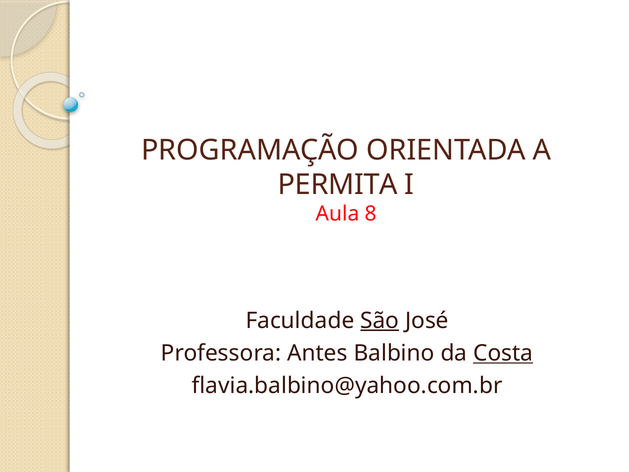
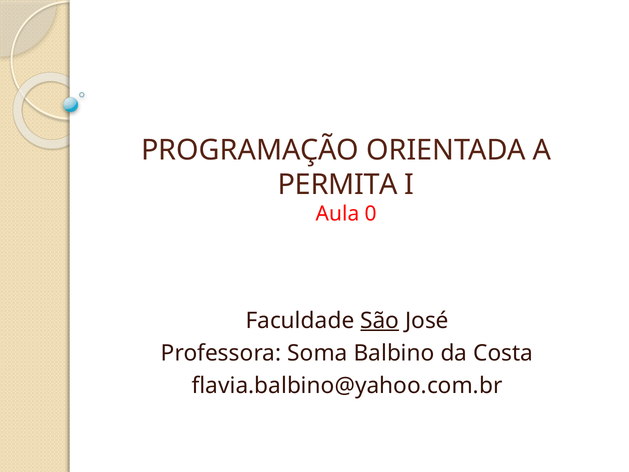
8: 8 -> 0
Antes: Antes -> Soma
Costa underline: present -> none
